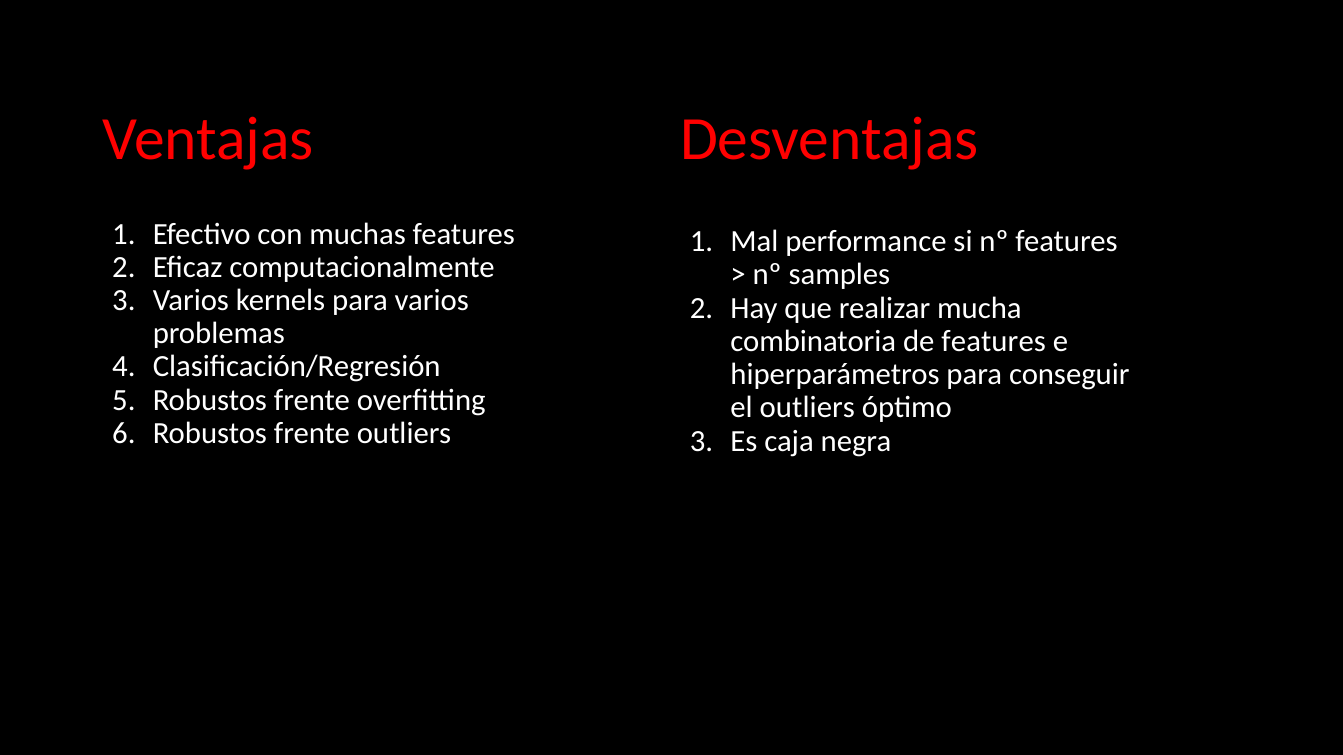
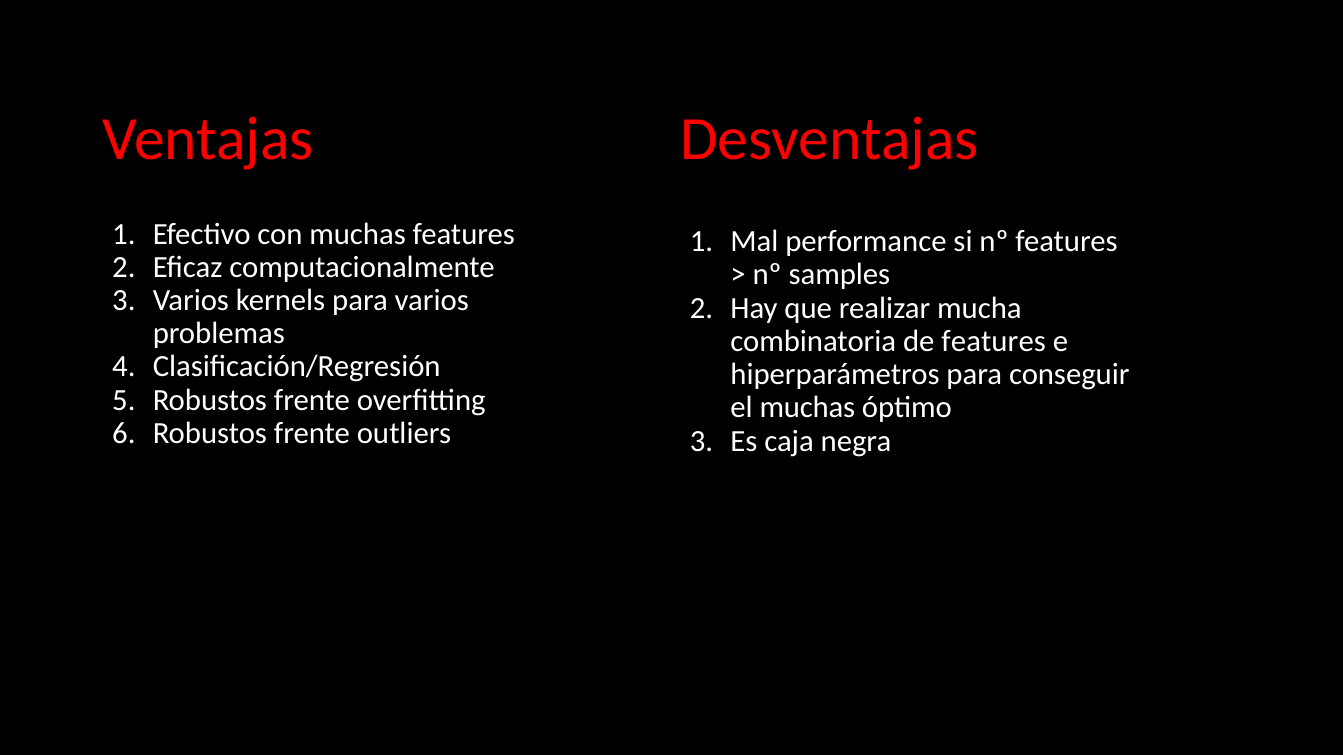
el outliers: outliers -> muchas
